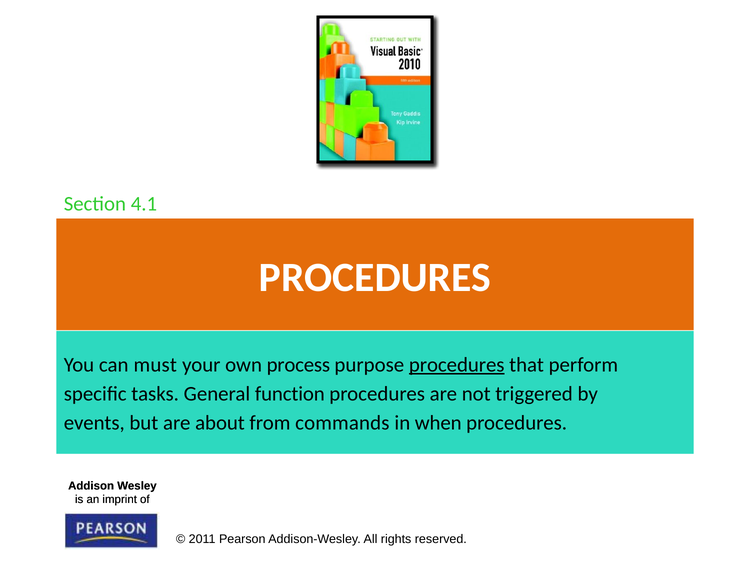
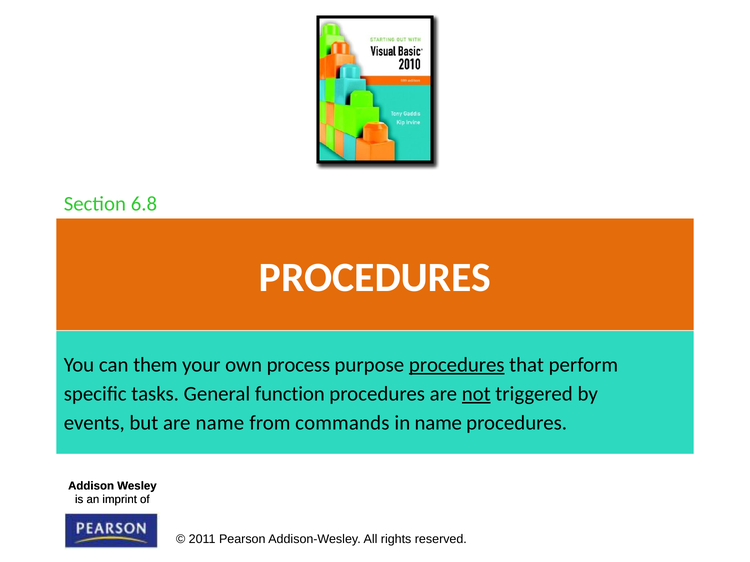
4.1: 4.1 -> 6.8
must: must -> them
not underline: none -> present
are about: about -> name
in when: when -> name
